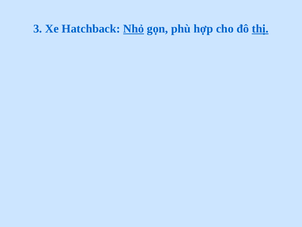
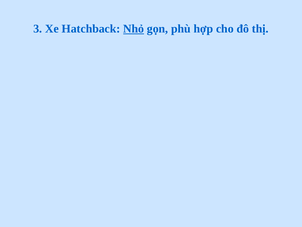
thị underline: present -> none
